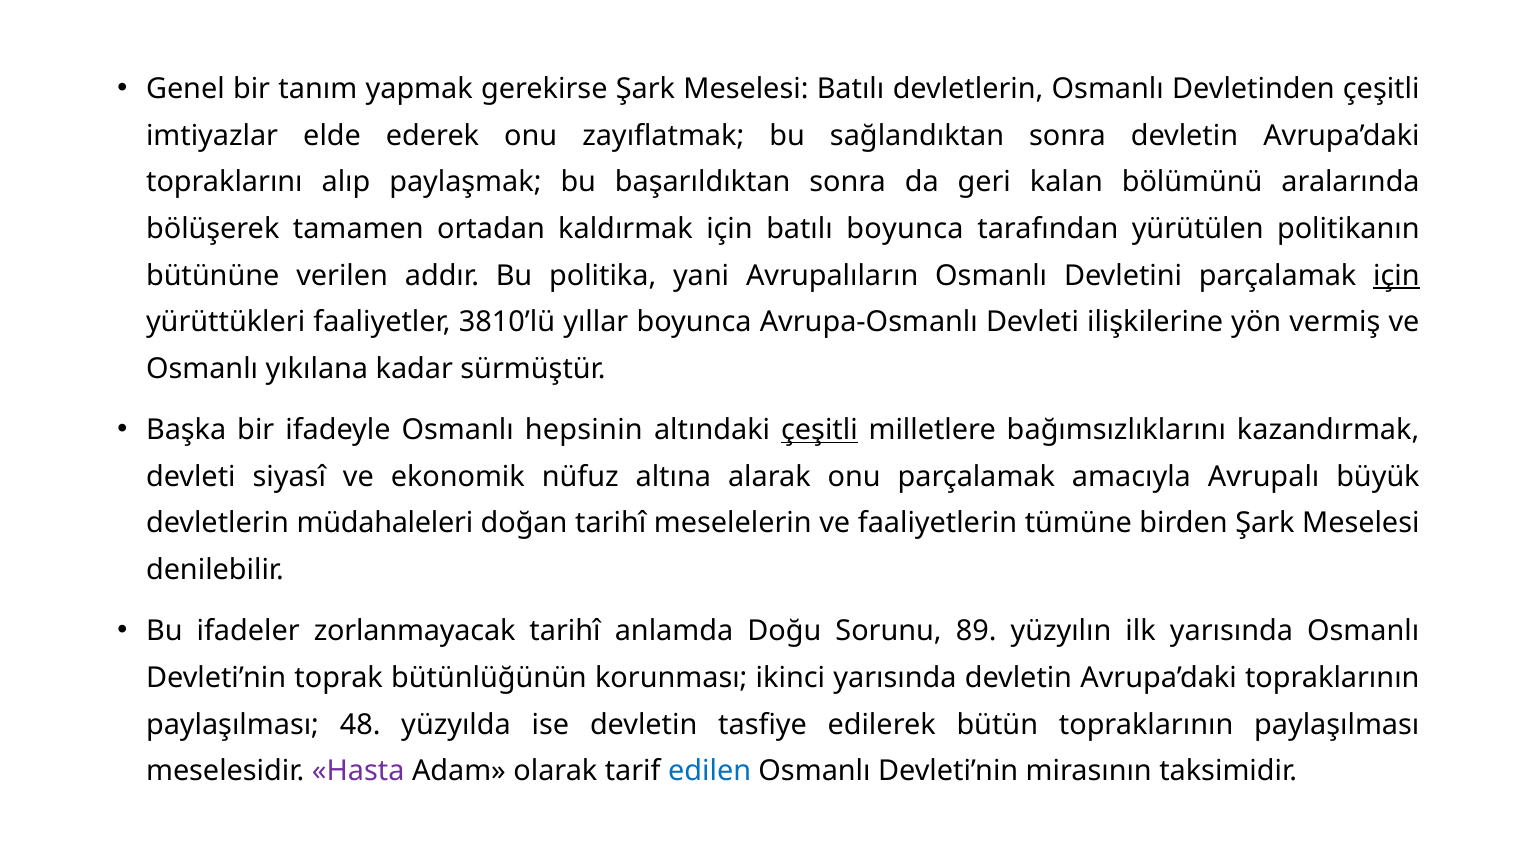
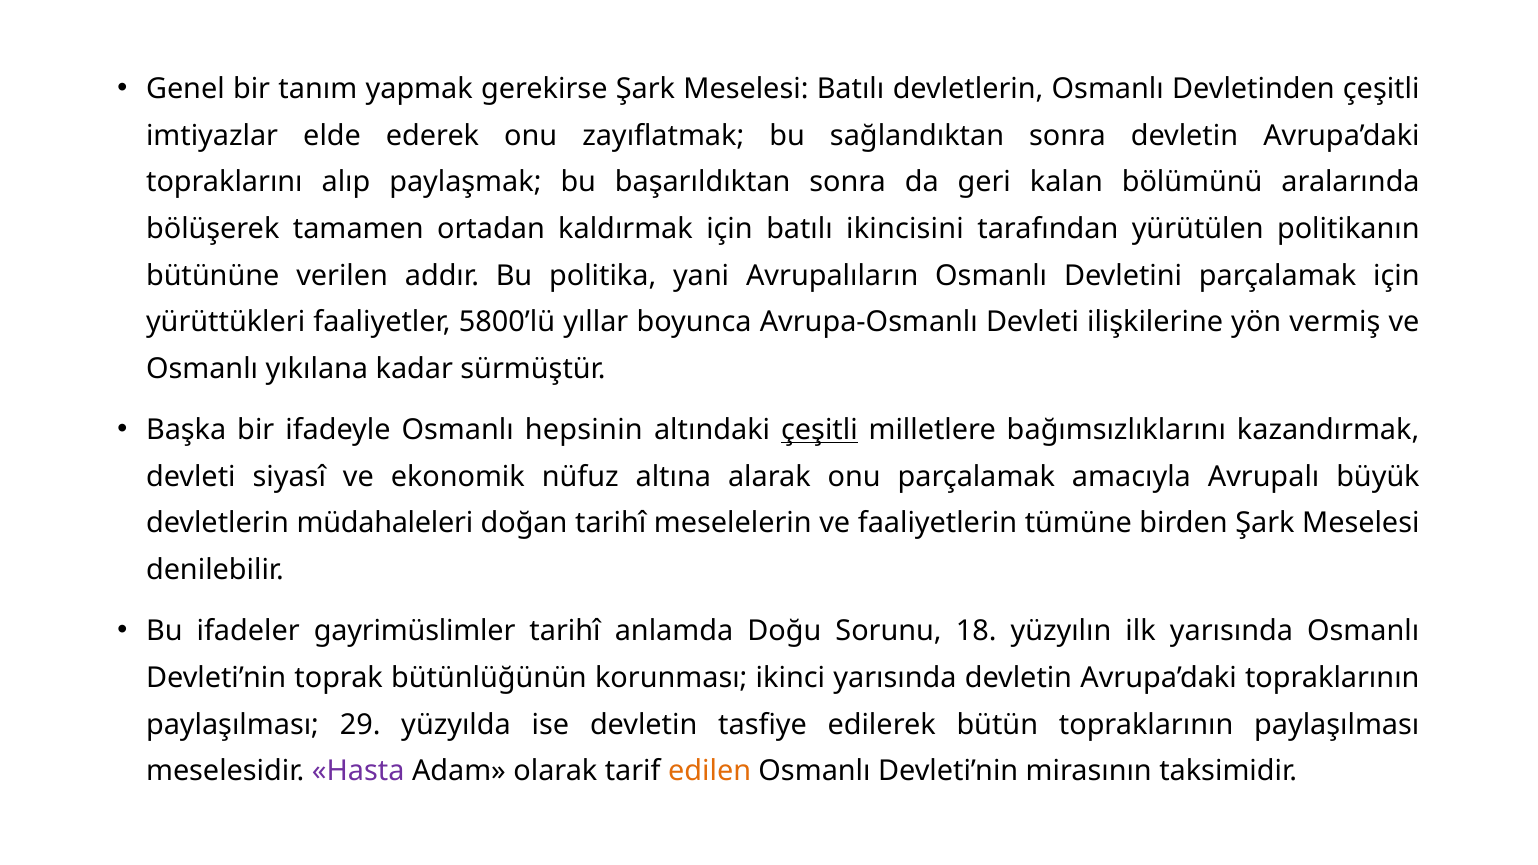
batılı boyunca: boyunca -> ikincisini
için at (1396, 276) underline: present -> none
3810’lü: 3810’lü -> 5800’lü
zorlanmayacak: zorlanmayacak -> gayrimüslimler
89: 89 -> 18
48: 48 -> 29
edilen colour: blue -> orange
